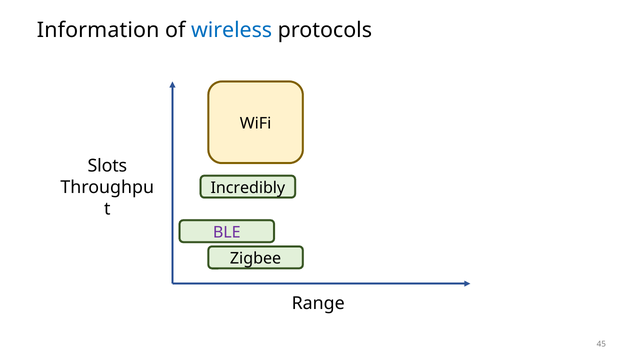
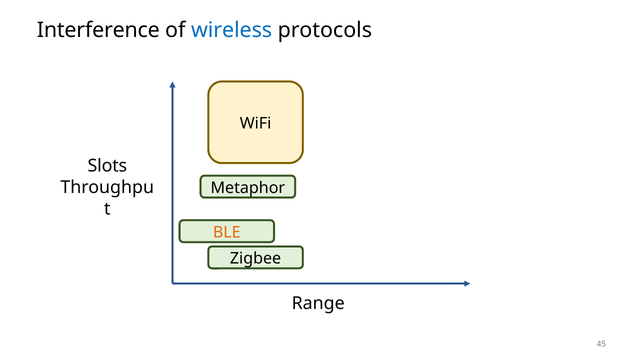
Information: Information -> Interference
Incredibly: Incredibly -> Metaphor
BLE colour: purple -> orange
